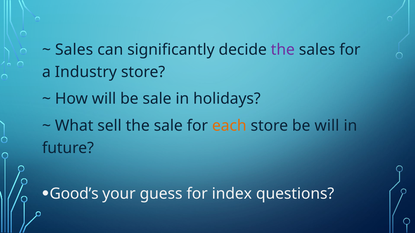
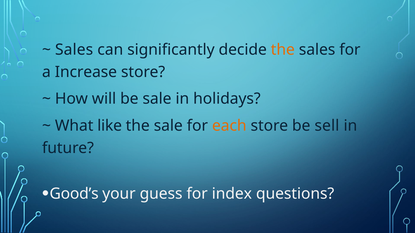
the at (283, 50) colour: purple -> orange
Industry: Industry -> Increase
sell: sell -> like
be will: will -> sell
